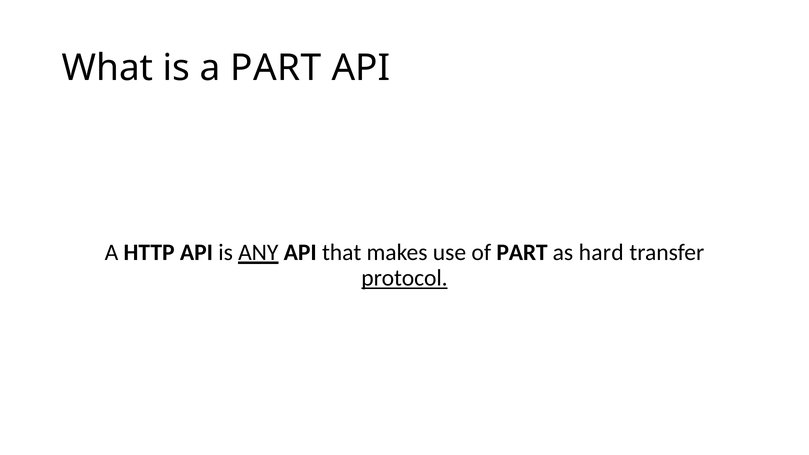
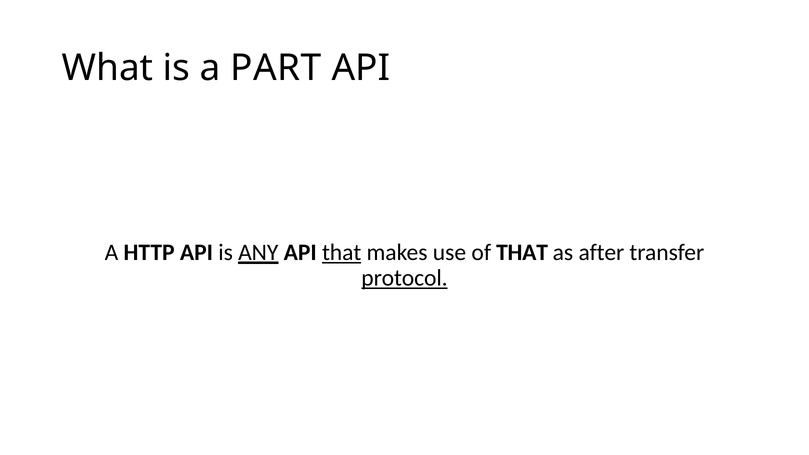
that at (342, 253) underline: none -> present
of PART: PART -> THAT
hard: hard -> after
